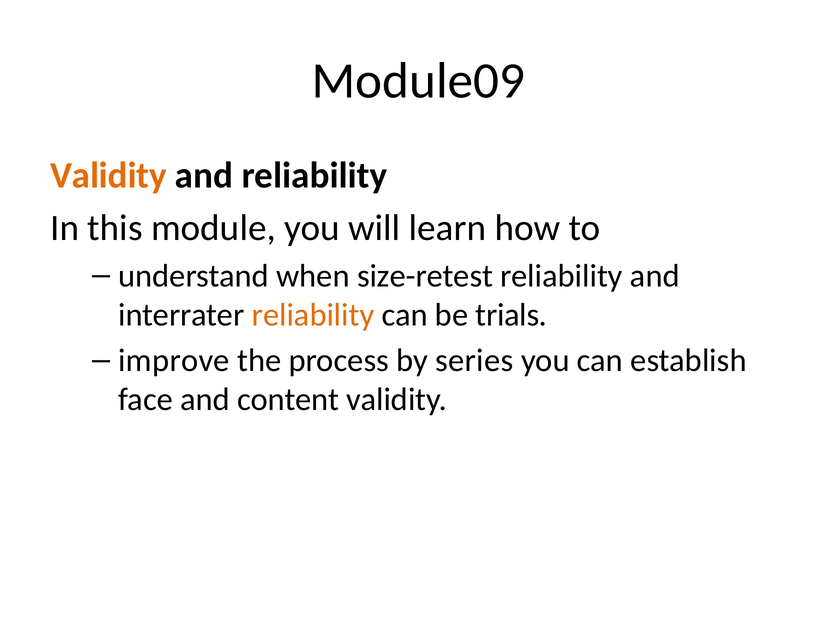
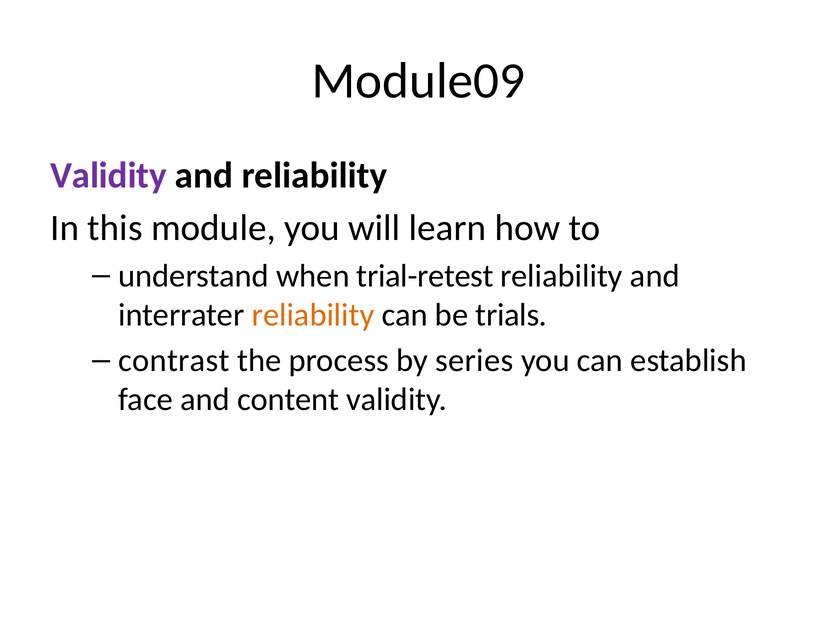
Validity at (108, 176) colour: orange -> purple
size-retest: size-retest -> trial-retest
improve: improve -> contrast
